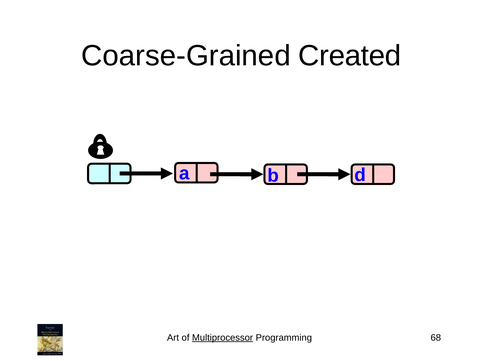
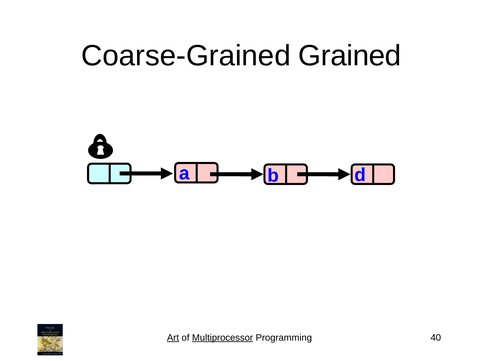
Created: Created -> Grained
Art underline: none -> present
68: 68 -> 40
